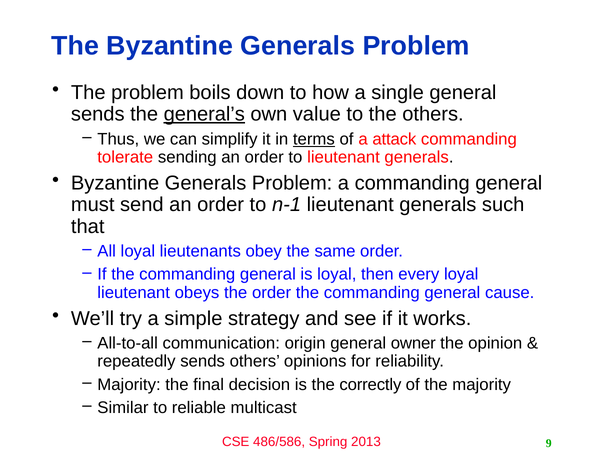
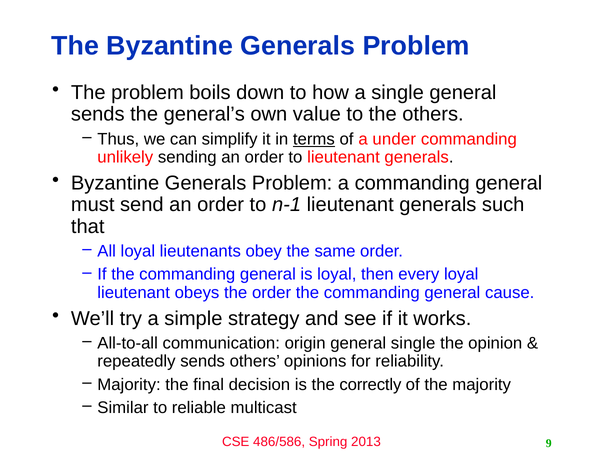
general’s underline: present -> none
attack: attack -> under
tolerate: tolerate -> unlikely
general owner: owner -> single
